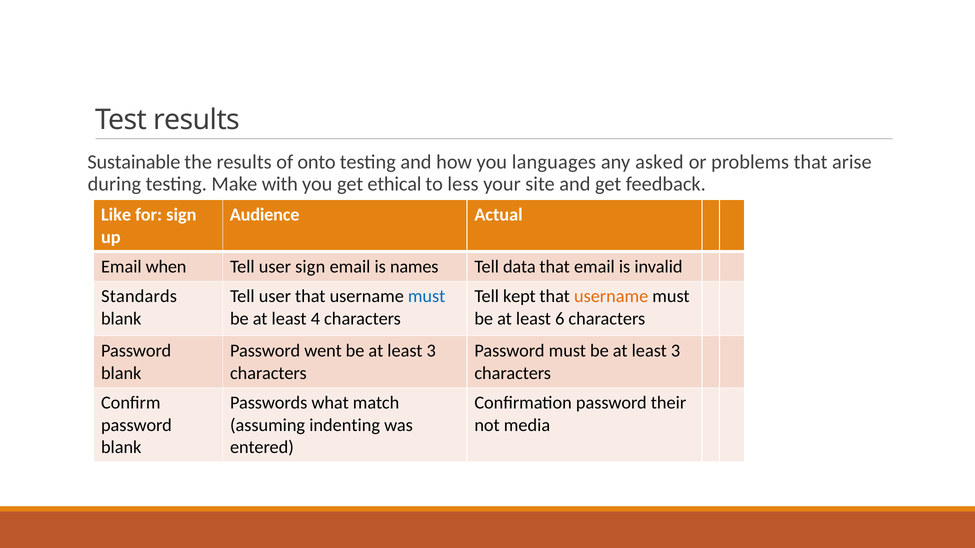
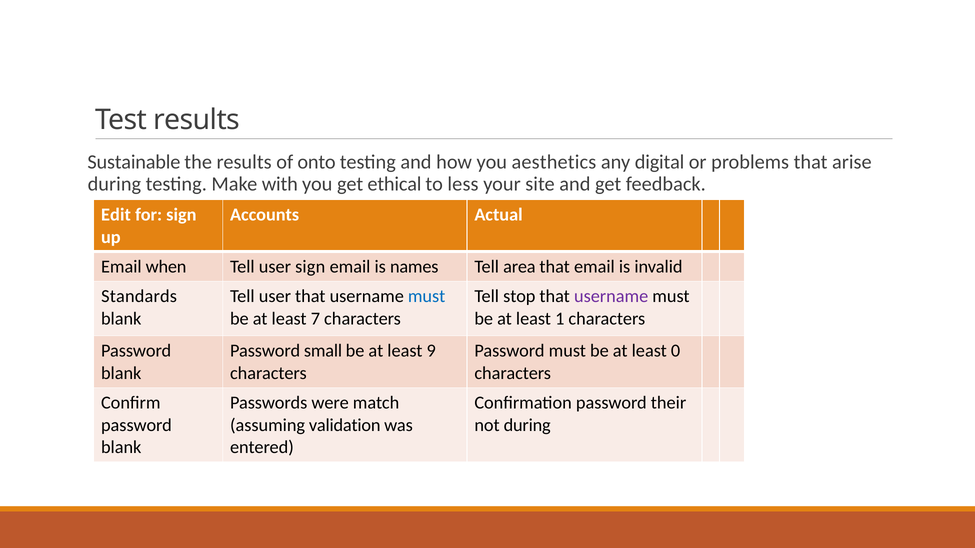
languages: languages -> aesthetics
asked: asked -> digital
Like: Like -> Edit
Audience: Audience -> Accounts
data: data -> area
kept: kept -> stop
username at (611, 296) colour: orange -> purple
4: 4 -> 7
6: 6 -> 1
went: went -> small
3 at (431, 351): 3 -> 9
3 at (676, 351): 3 -> 0
what: what -> were
indenting: indenting -> validation
not media: media -> during
